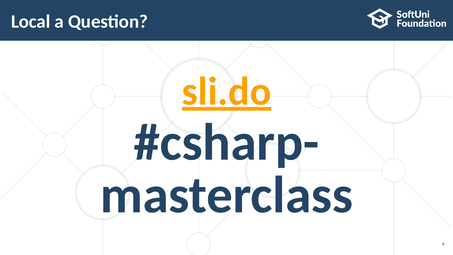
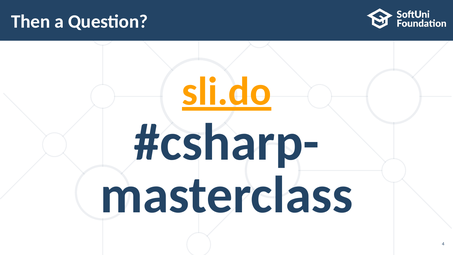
Local: Local -> Then
